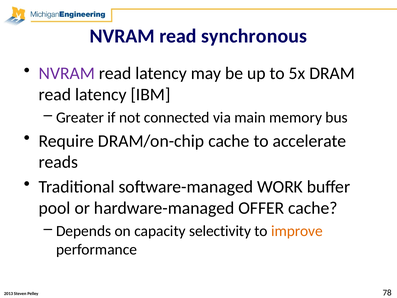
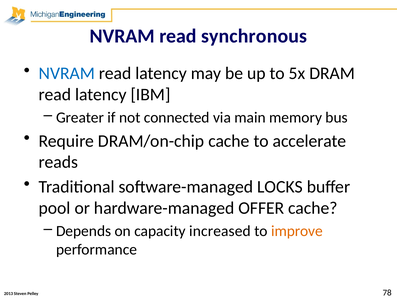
NVRAM at (67, 73) colour: purple -> blue
WORK: WORK -> LOCKS
selectivity: selectivity -> increased
